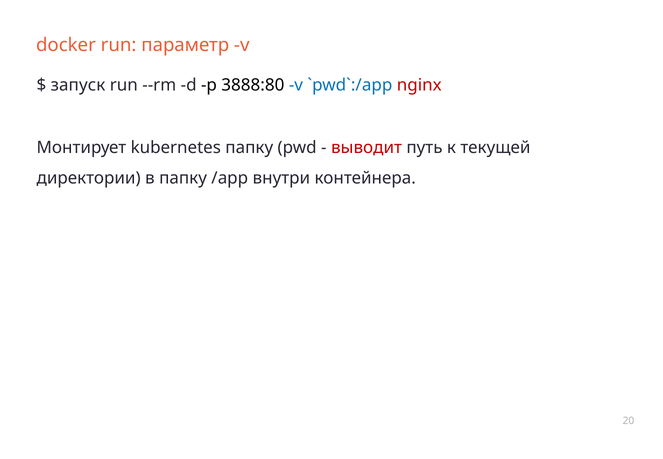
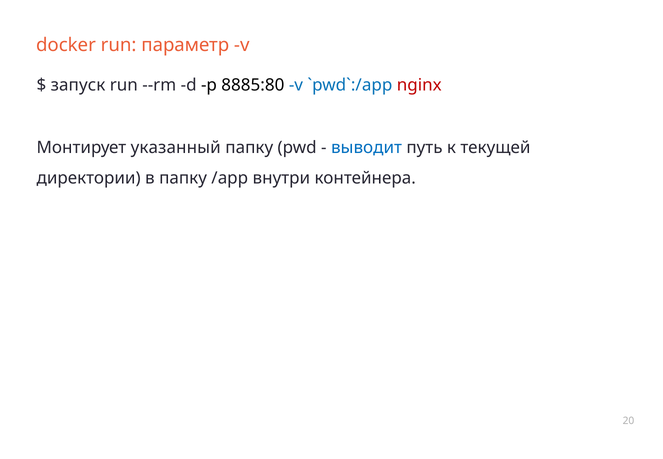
3888:80: 3888:80 -> 8885:80
kubernetes: kubernetes -> указанный
выводит colour: red -> blue
